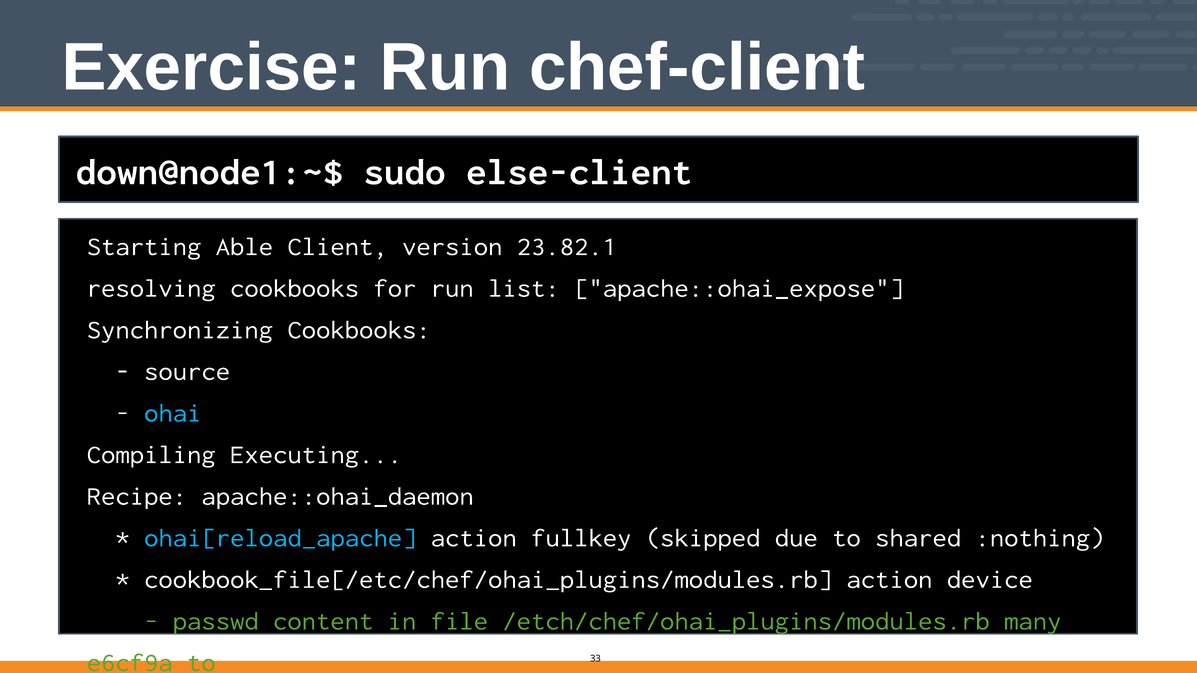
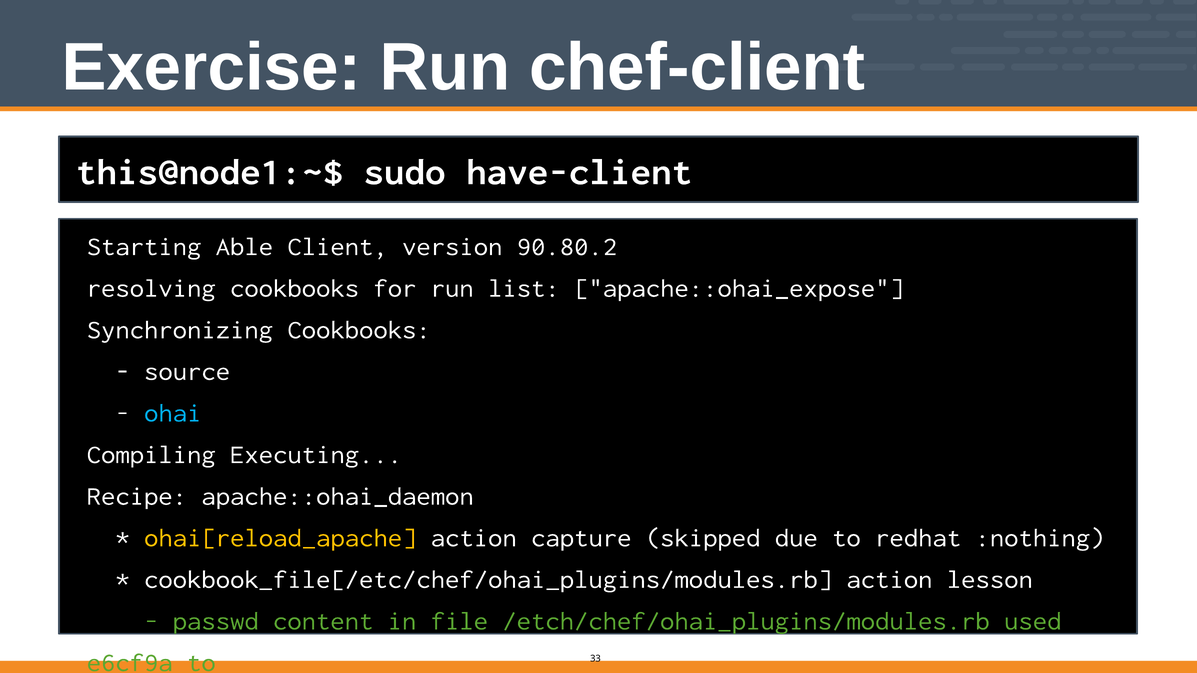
down@node1:~$: down@node1:~$ -> this@node1:~$
else-client: else-client -> have-client
23.82.1: 23.82.1 -> 90.80.2
ohai[reload_apache colour: light blue -> yellow
fullkey: fullkey -> capture
shared: shared -> redhat
device: device -> lesson
many: many -> used
